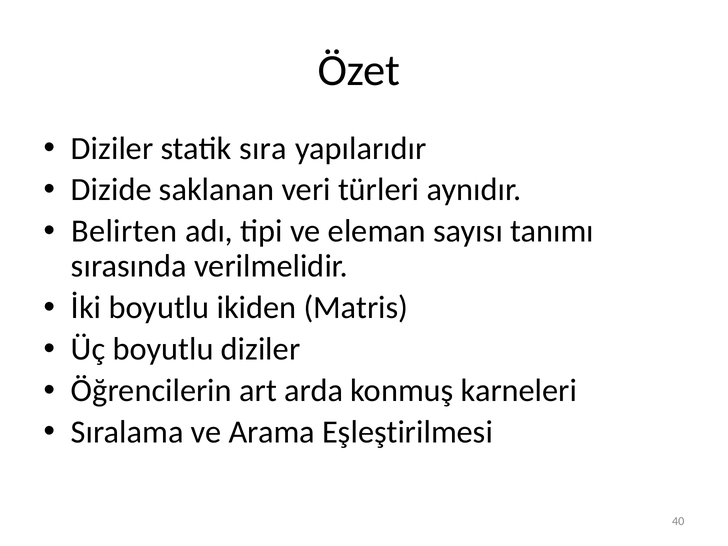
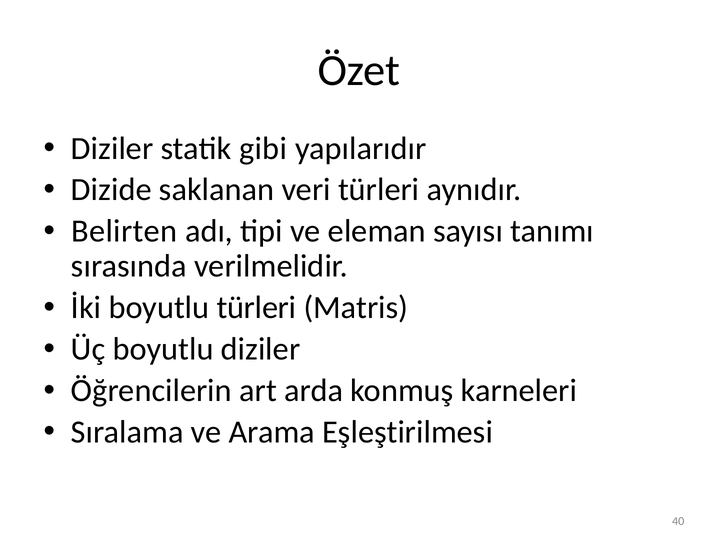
sıra: sıra -> gibi
boyutlu ikiden: ikiden -> türleri
